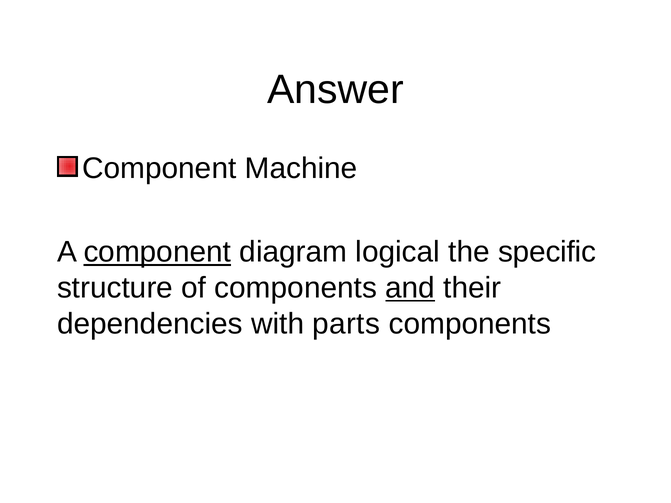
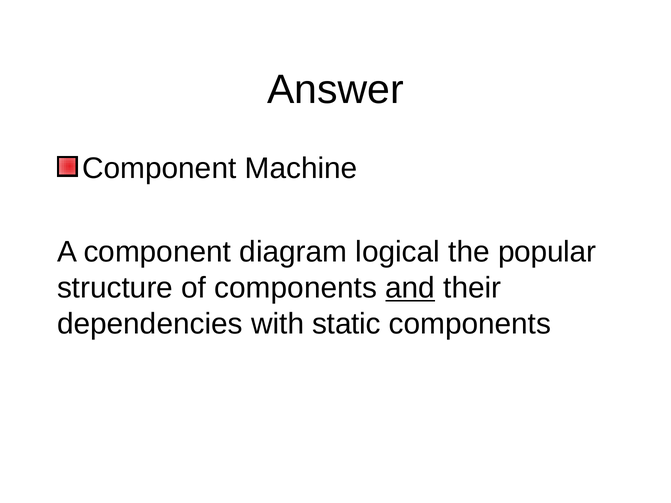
component at (157, 252) underline: present -> none
specific: specific -> popular
parts: parts -> static
